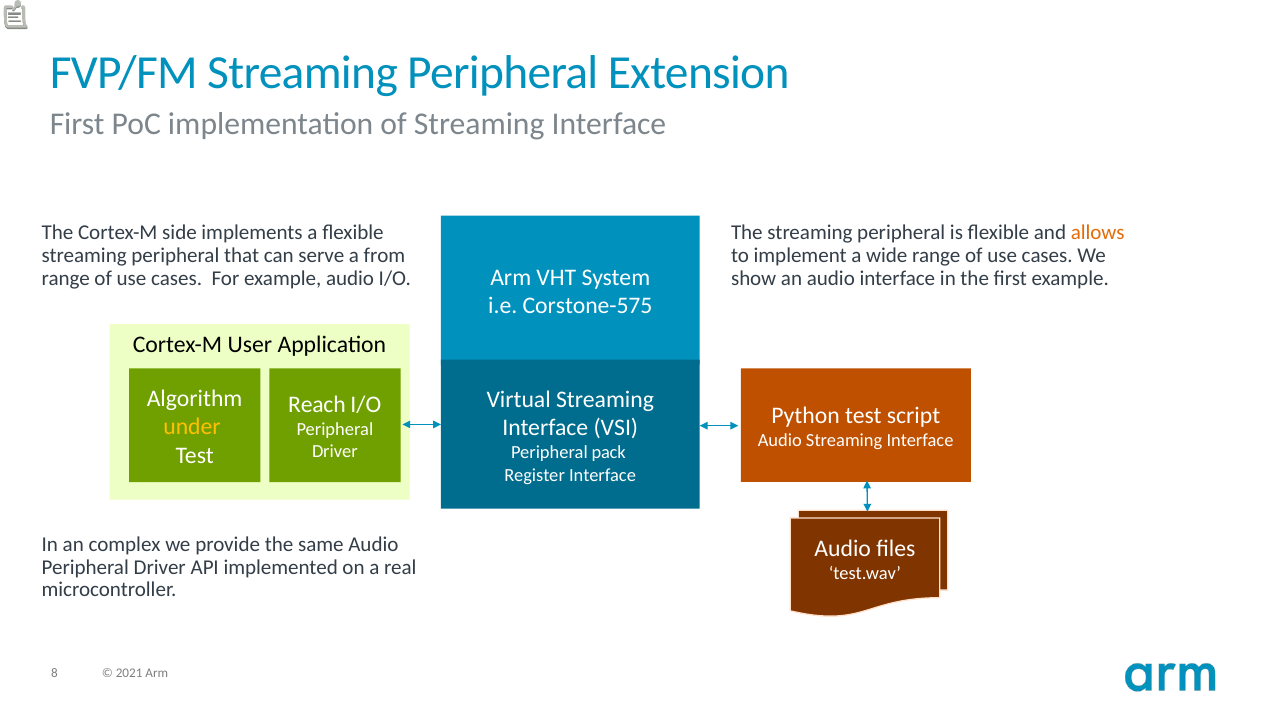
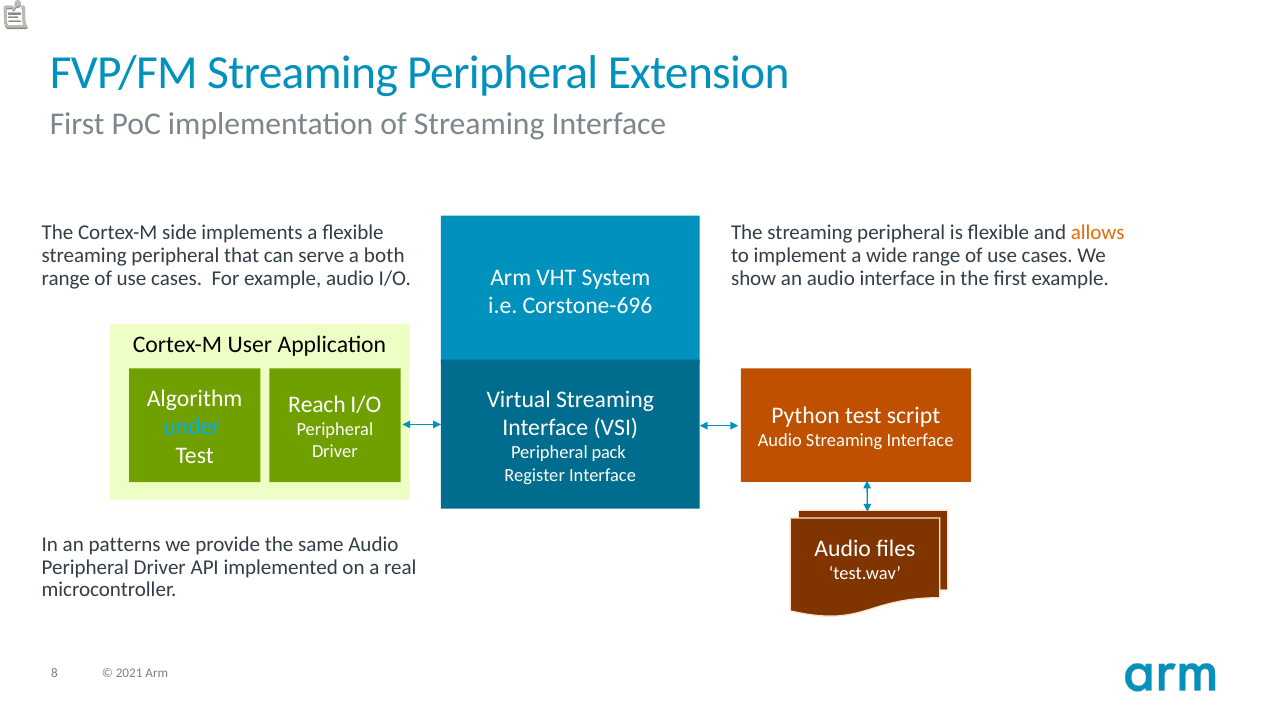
from: from -> both
Corstone-575: Corstone-575 -> Corstone-696
under colour: yellow -> light blue
complex: complex -> patterns
